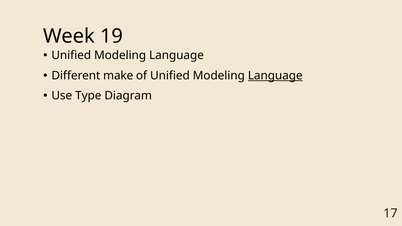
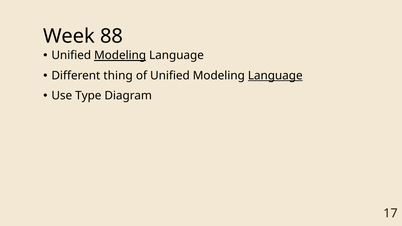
19: 19 -> 88
Modeling at (120, 56) underline: none -> present
make: make -> thing
